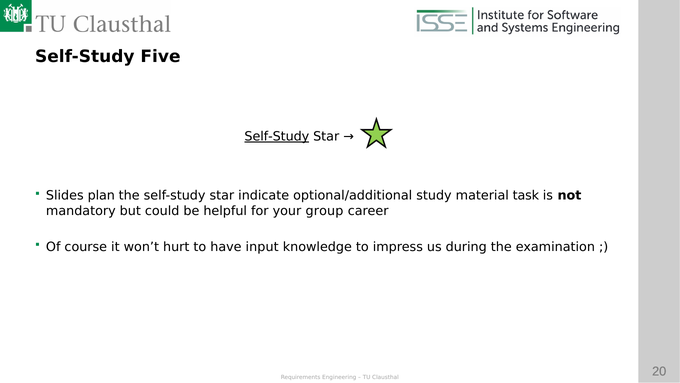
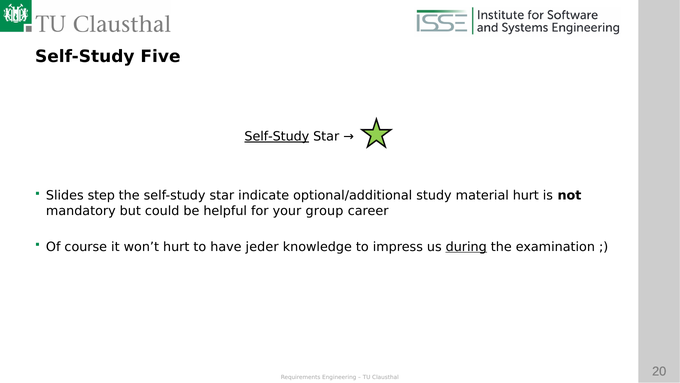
plan: plan -> step
material task: task -> hurt
input: input -> jeder
during underline: none -> present
